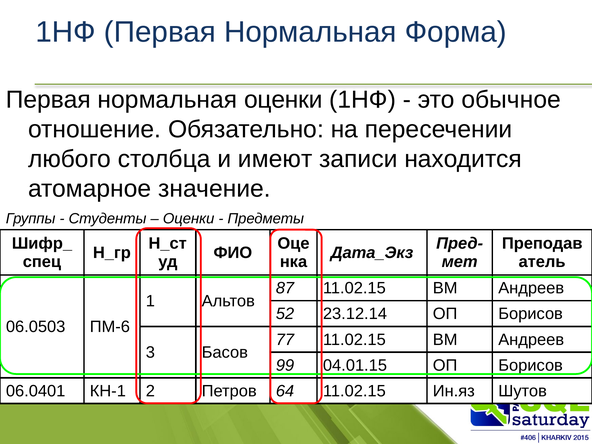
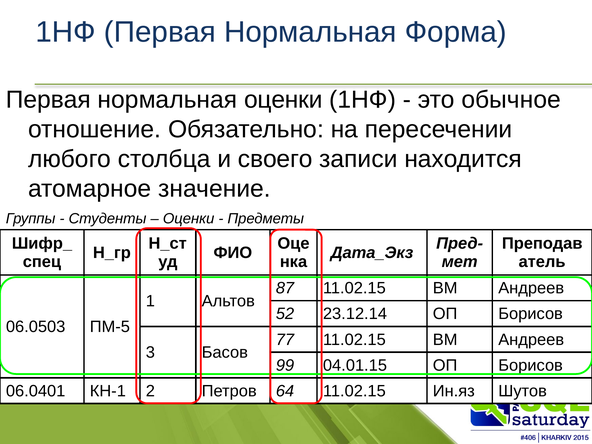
имеют: имеют -> своего
ПМ-6: ПМ-6 -> ПМ-5
